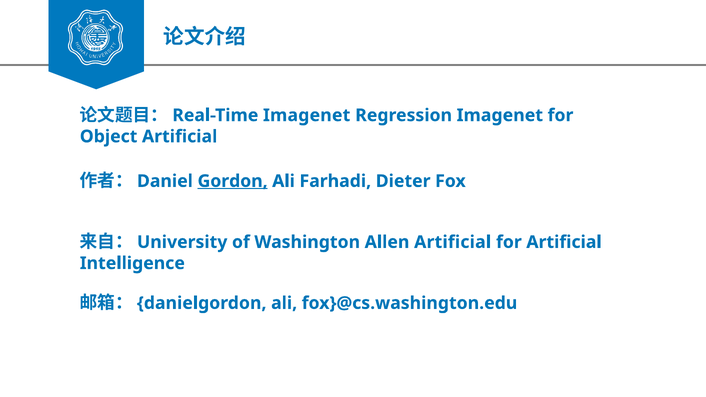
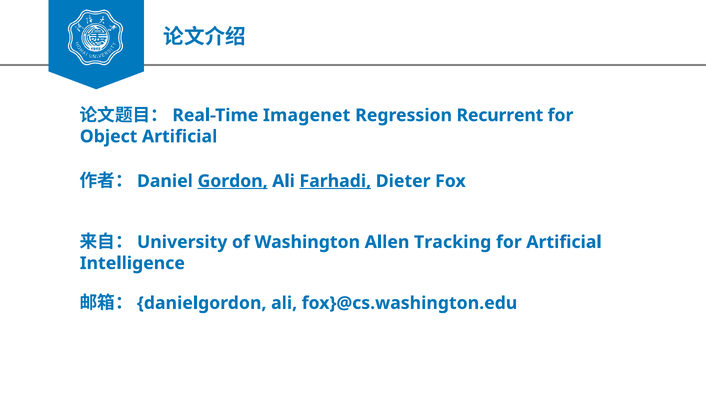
Regression Imagenet: Imagenet -> Recurrent
Farhadi underline: none -> present
Allen Artificial: Artificial -> Tracking
